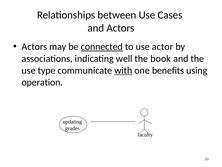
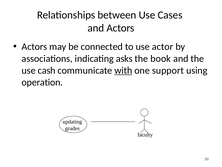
connected underline: present -> none
well: well -> asks
type: type -> cash
benefits: benefits -> support
